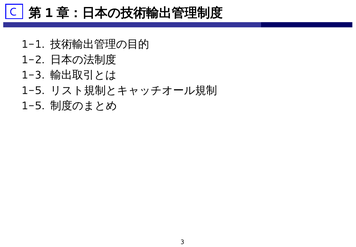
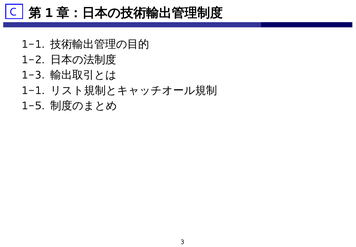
1-5 at (33, 90): 1-5 -> 1-1
